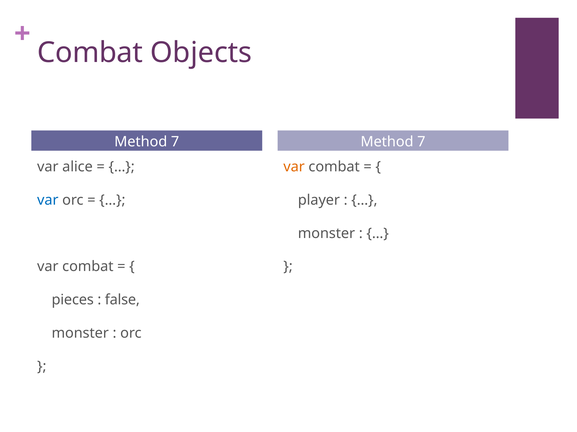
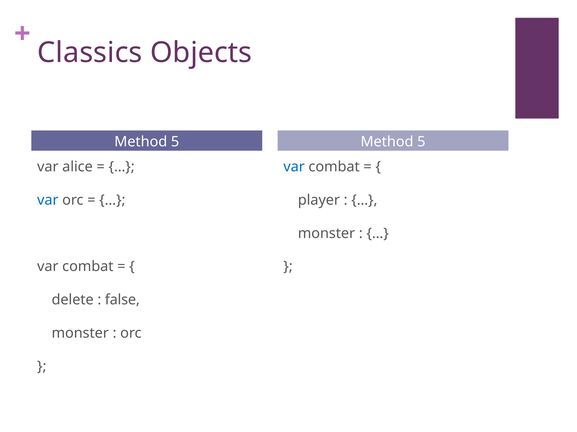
Combat at (90, 53): Combat -> Classics
7 at (175, 142): 7 -> 5
7 at (421, 142): 7 -> 5
var at (294, 167) colour: orange -> blue
pieces: pieces -> delete
